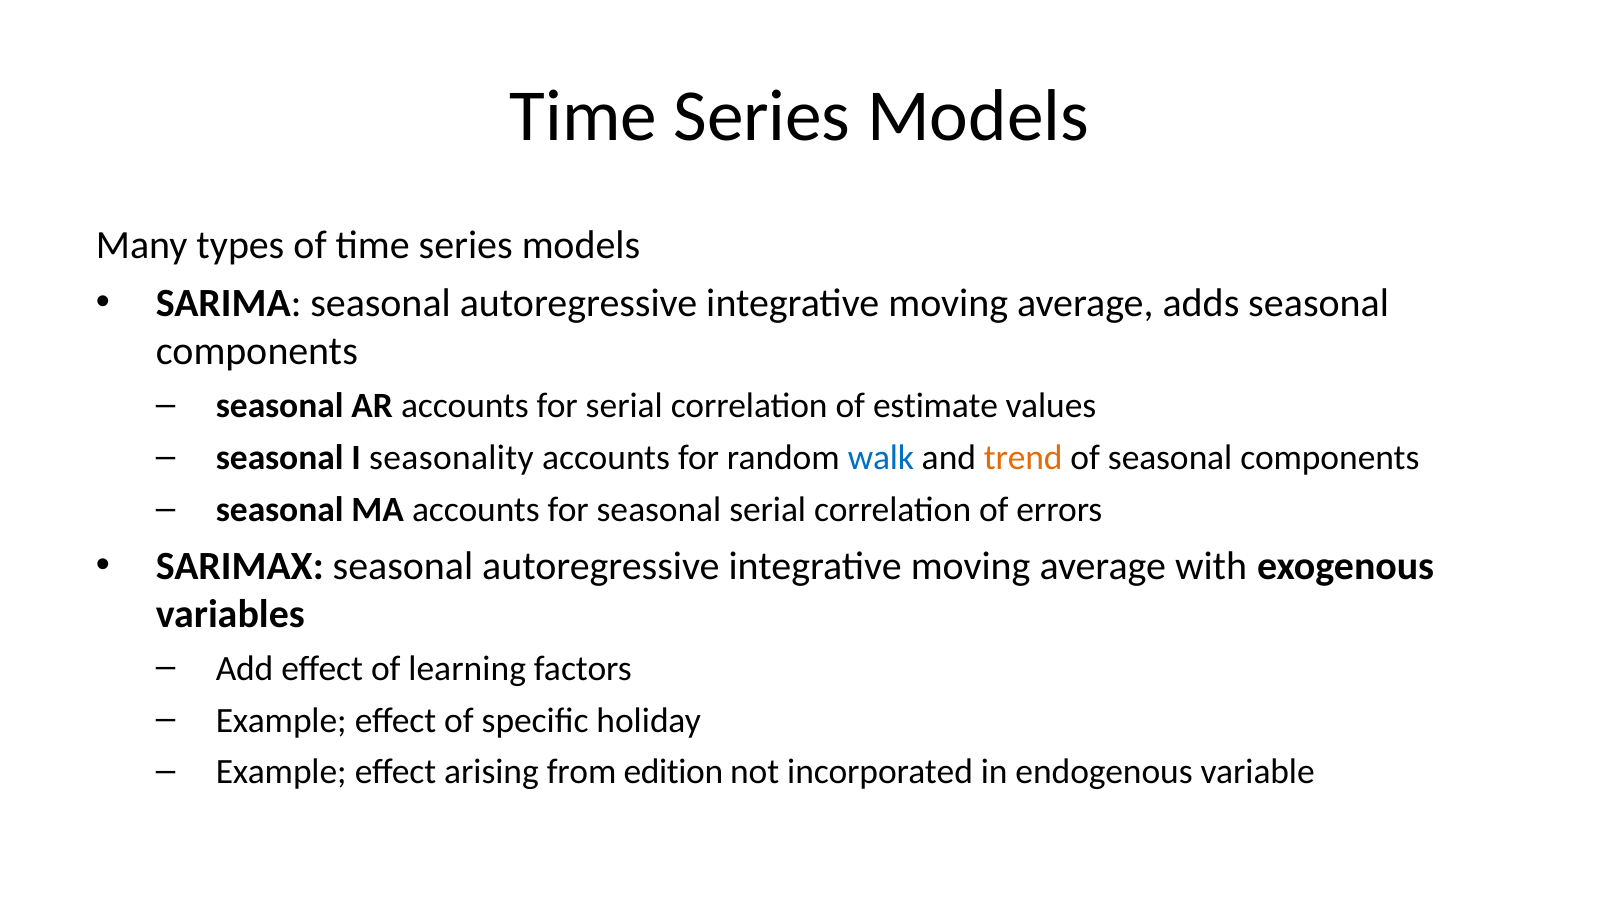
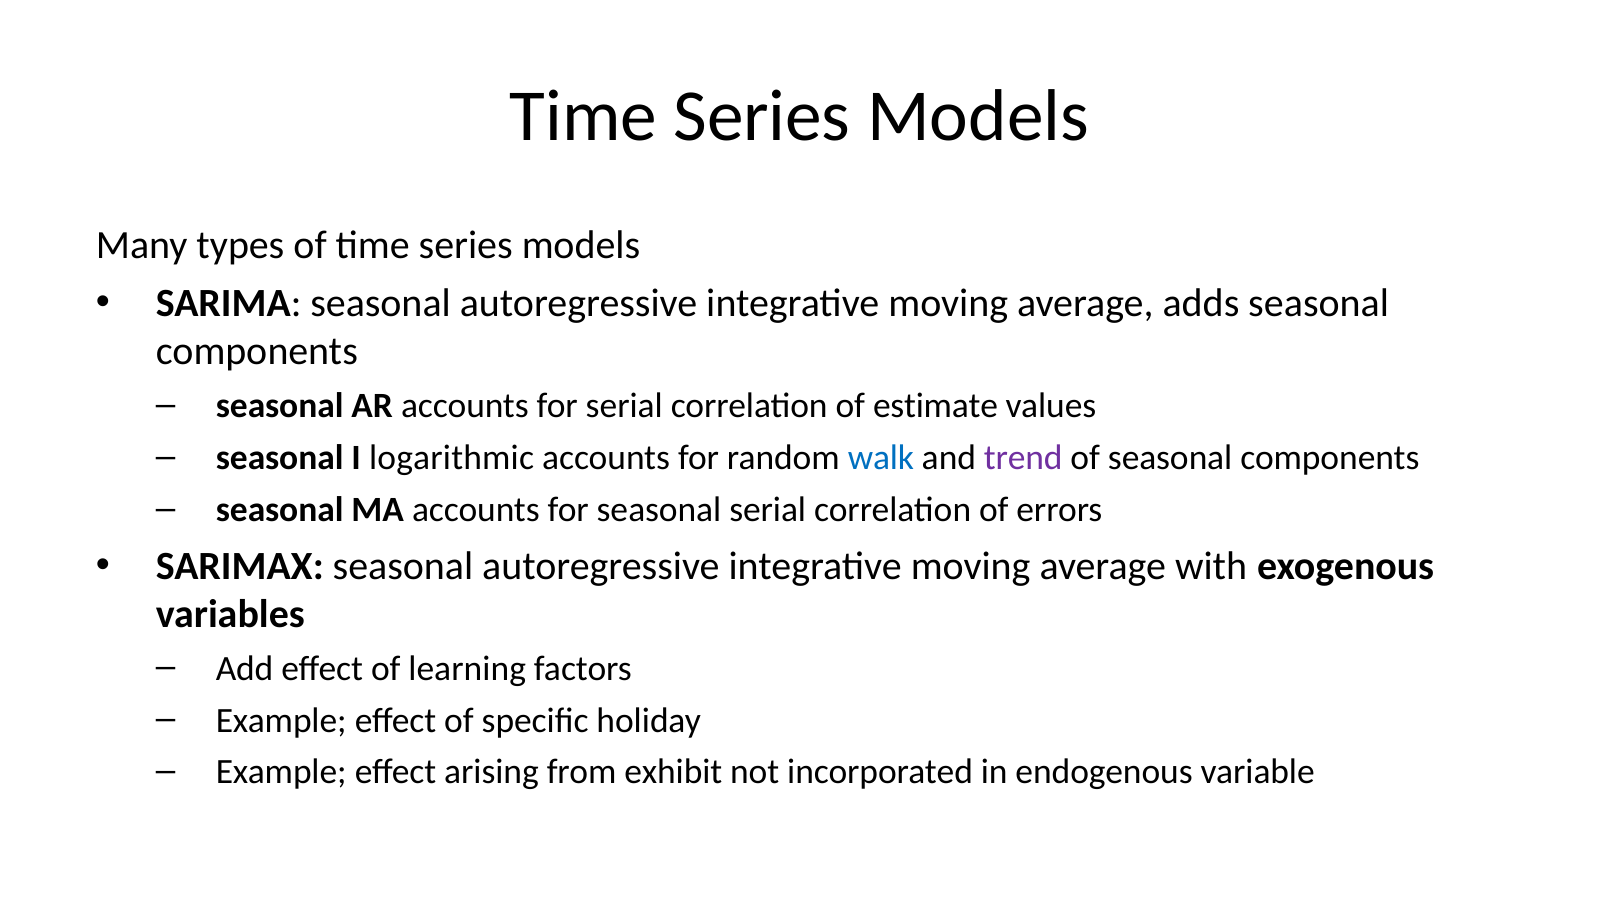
seasonality: seasonality -> logarithmic
trend colour: orange -> purple
edition: edition -> exhibit
